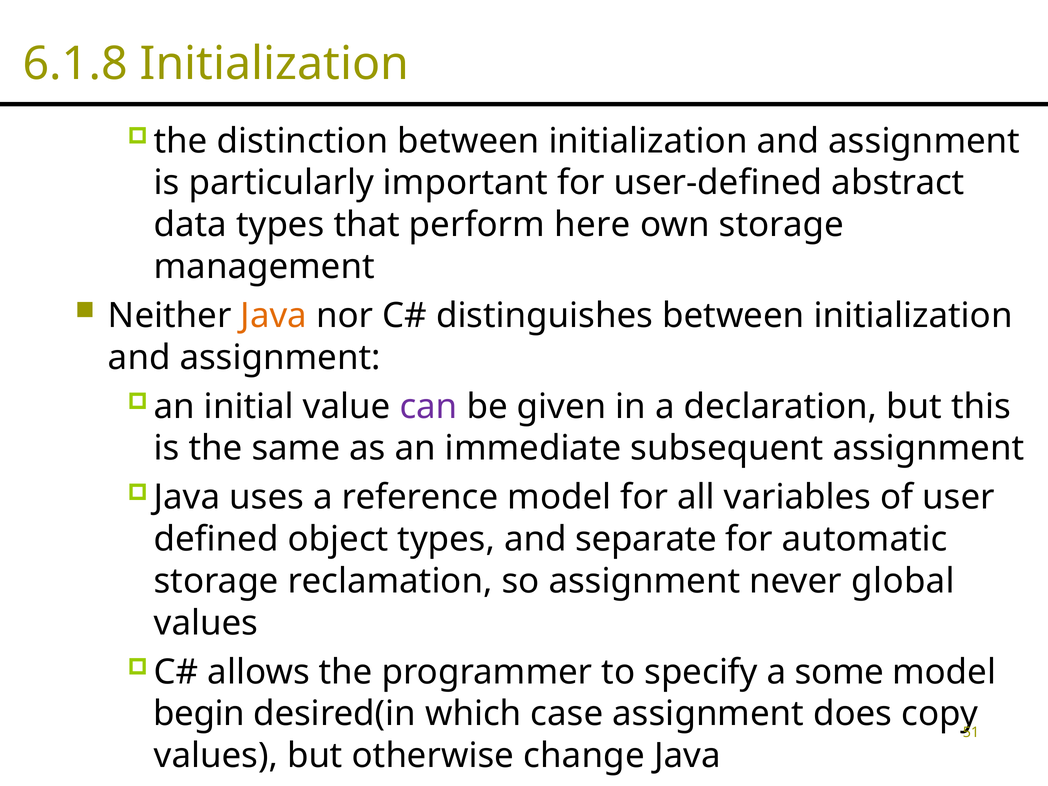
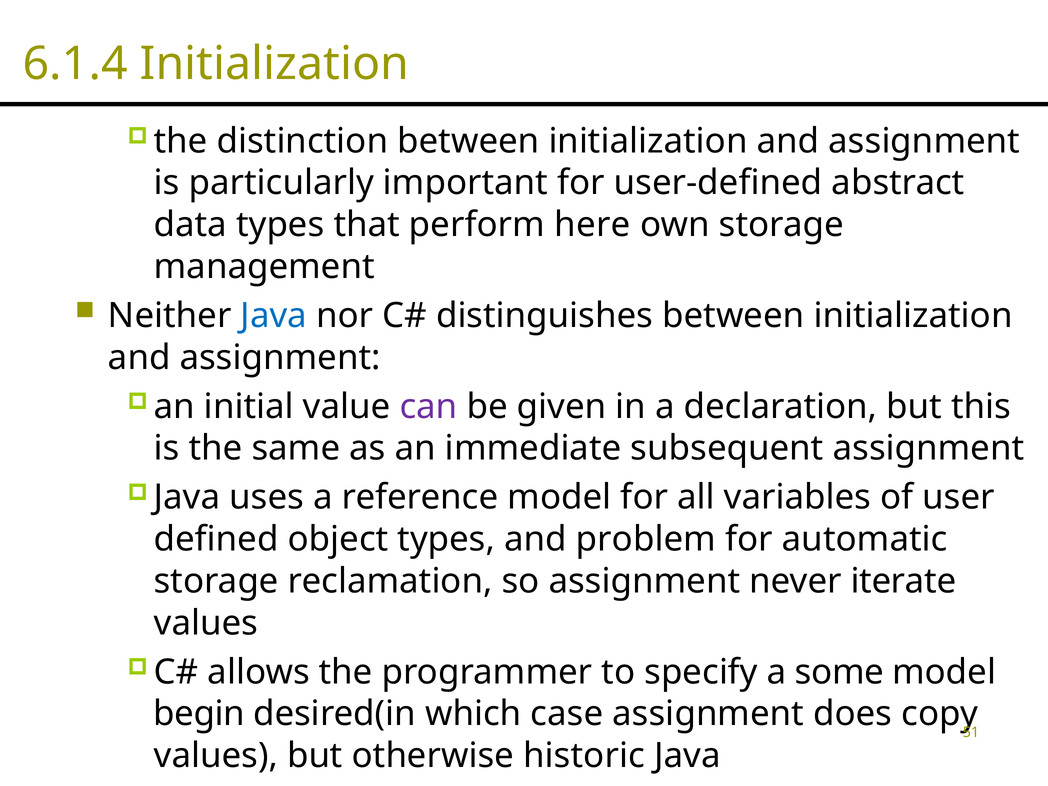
6.1.8: 6.1.8 -> 6.1.4
Java at (274, 316) colour: orange -> blue
separate: separate -> problem
global: global -> iterate
change: change -> historic
